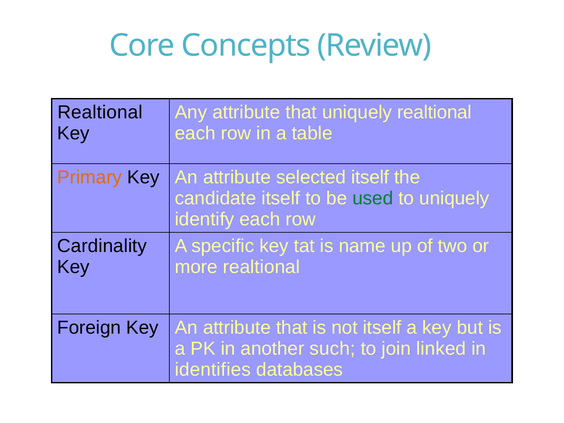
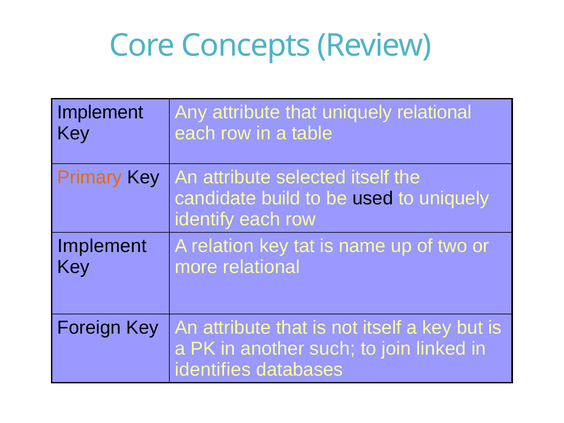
Realtional at (100, 112): Realtional -> Implement
uniquely realtional: realtional -> relational
candidate itself: itself -> build
used colour: green -> black
Cardinality at (102, 246): Cardinality -> Implement
specific: specific -> relation
more realtional: realtional -> relational
